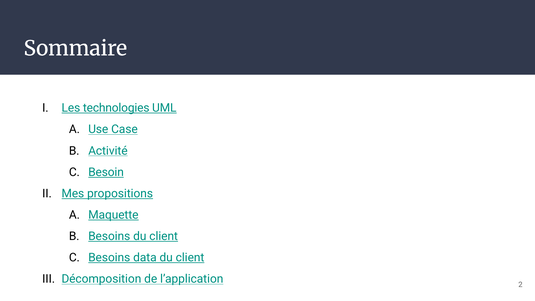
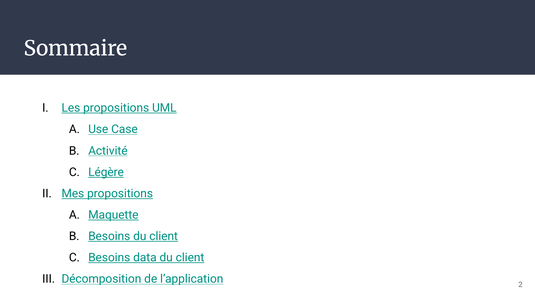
Les technologies: technologies -> propositions
Besoin: Besoin -> Légère
